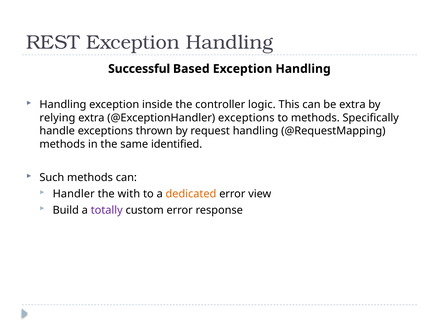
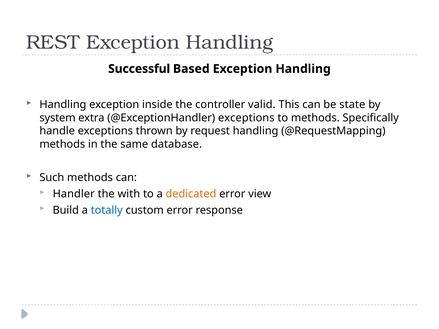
logic: logic -> valid
be extra: extra -> state
relying: relying -> system
identified: identified -> database
totally colour: purple -> blue
